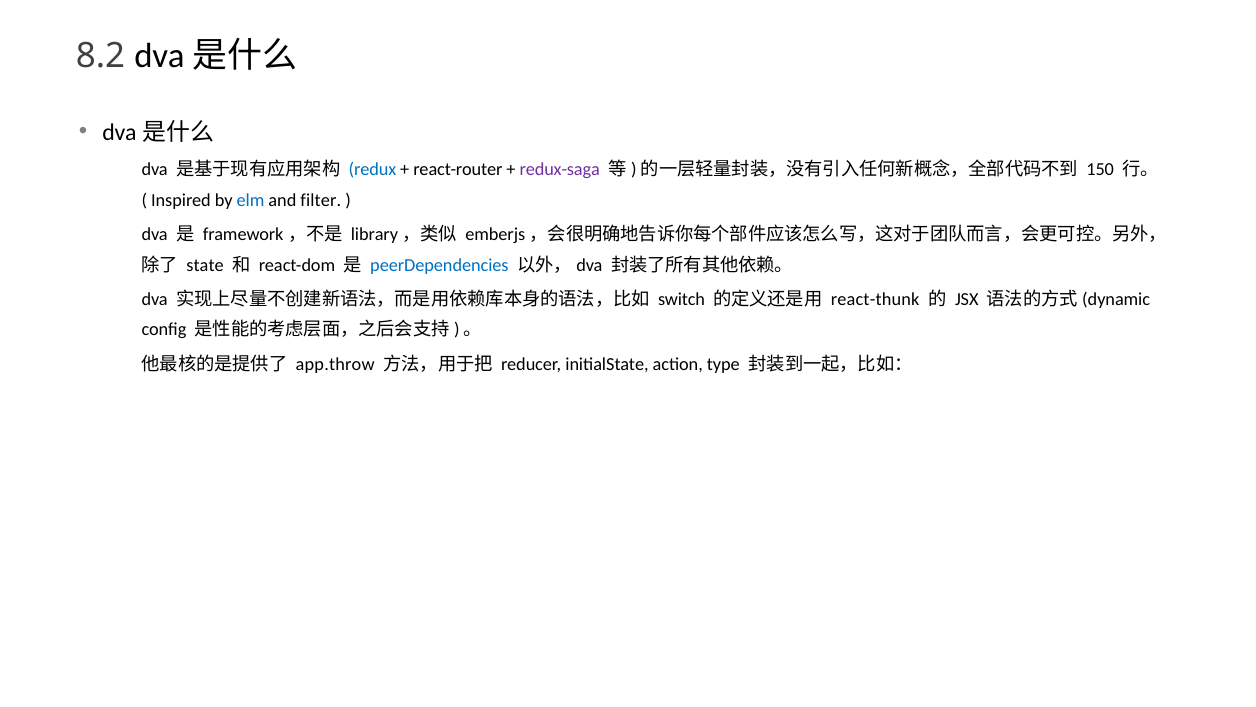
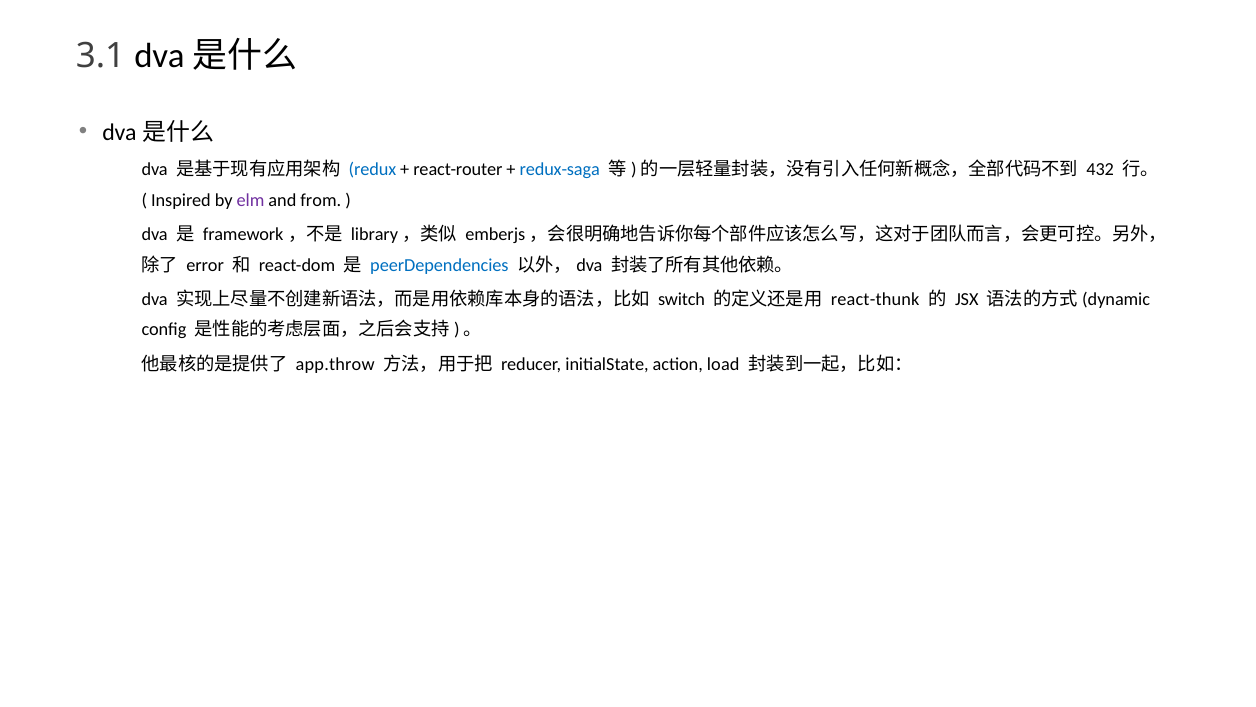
8.2: 8.2 -> 3.1
redux-saga colour: purple -> blue
150: 150 -> 432
elm colour: blue -> purple
filter: filter -> from
state: state -> error
type: type -> load
